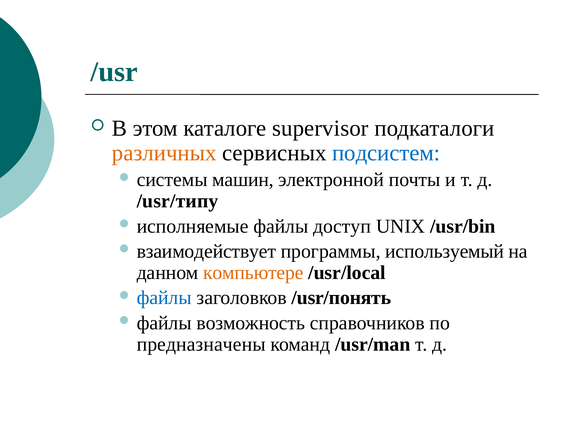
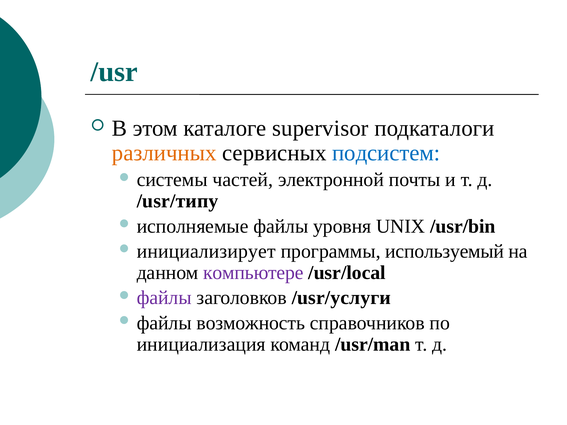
машин: машин -> частей
доступ: доступ -> уровня
взаимодействует: взаимодействует -> инициализирует
компьютере colour: orange -> purple
файлы at (164, 298) colour: blue -> purple
/usr/понять: /usr/понять -> /usr/услуги
предназначены: предназначены -> инициализация
